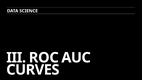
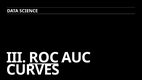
ROC underline: none -> present
